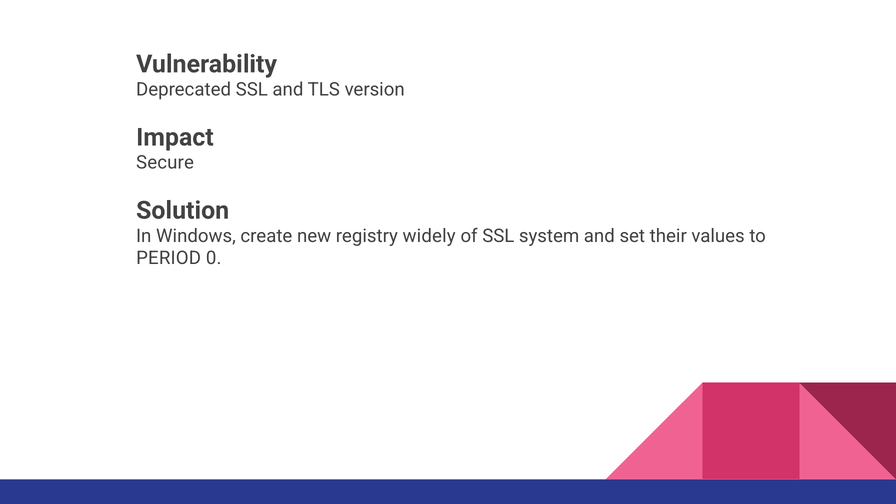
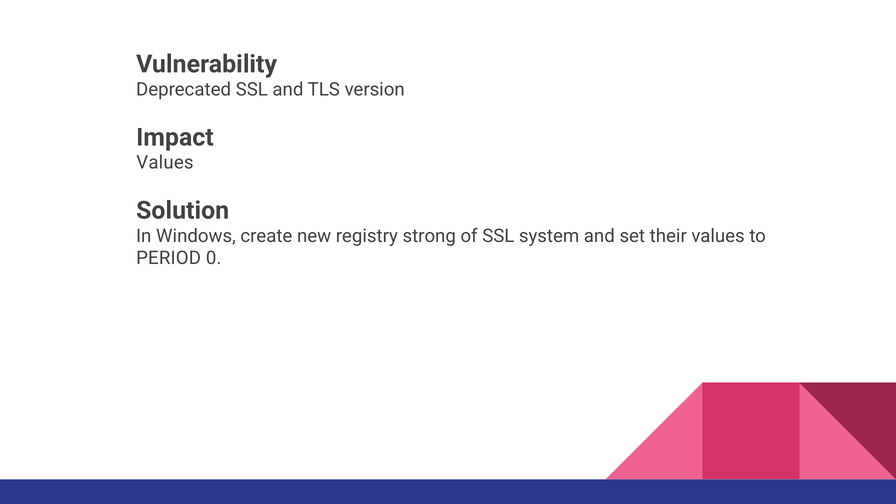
Secure at (165, 163): Secure -> Values
widely: widely -> strong
